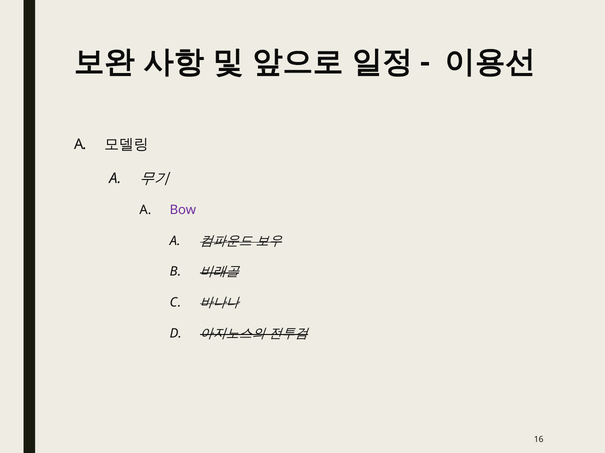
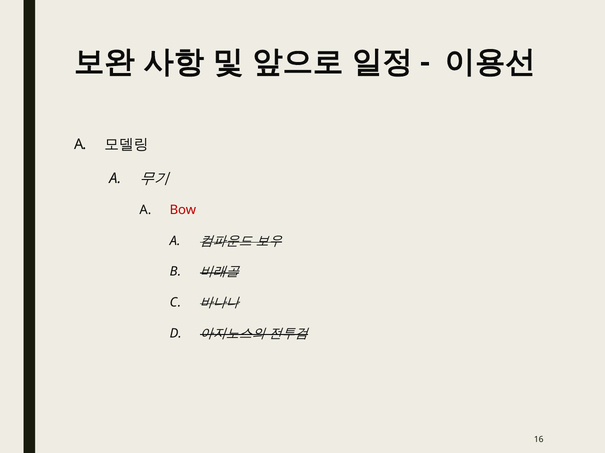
Bow colour: purple -> red
